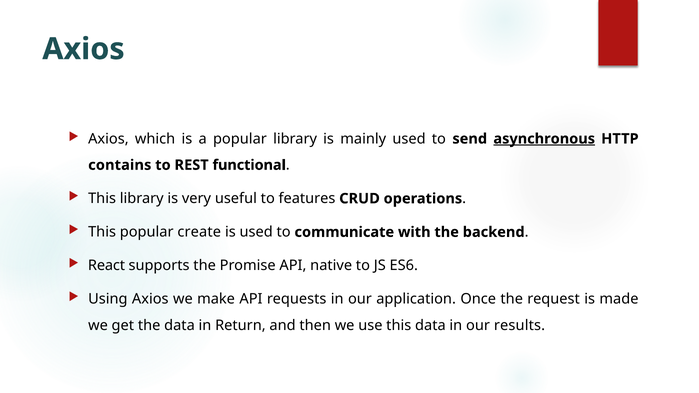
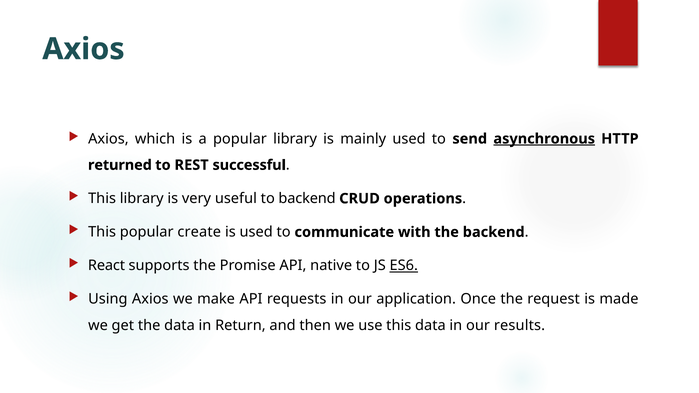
contains: contains -> returned
functional: functional -> successful
to features: features -> backend
ES6 underline: none -> present
